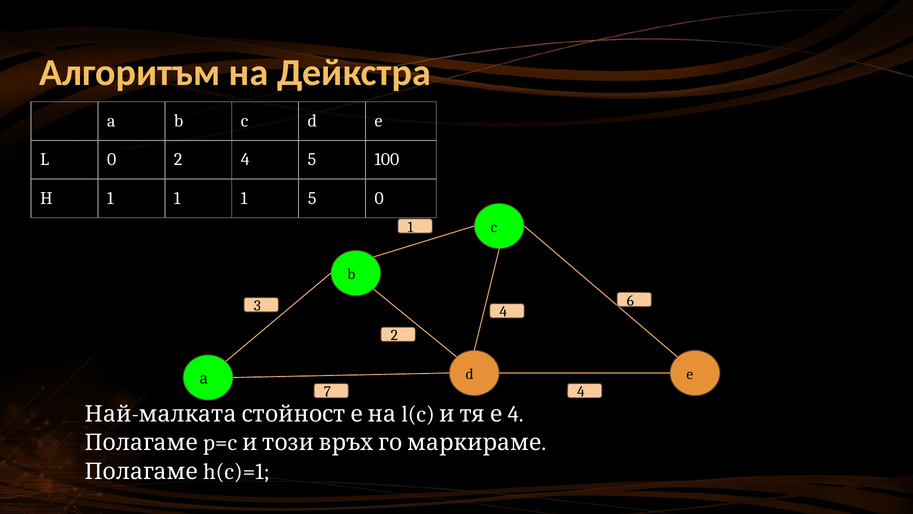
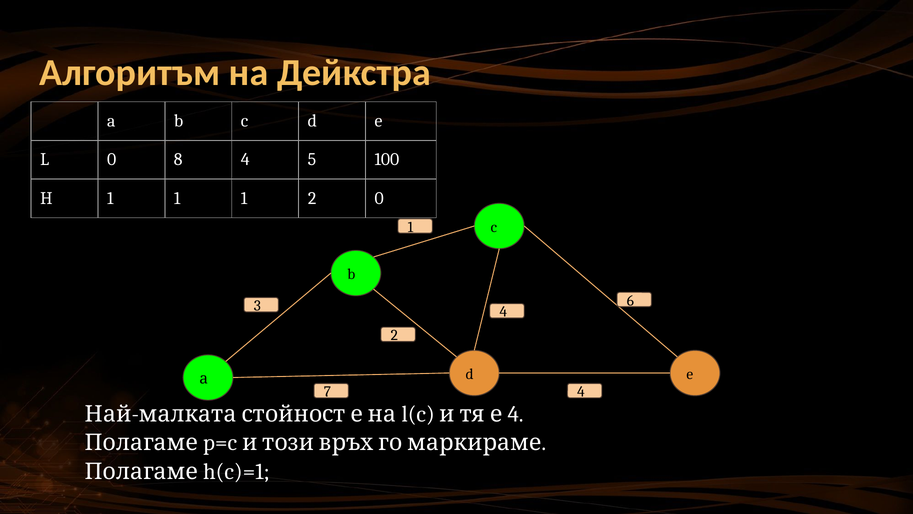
0 2: 2 -> 8
1 5: 5 -> 2
